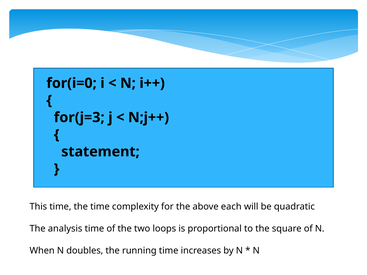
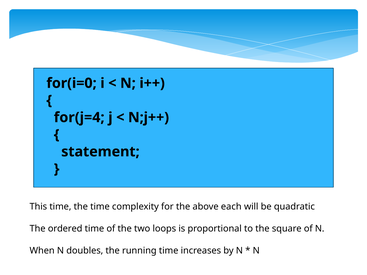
for(j=3: for(j=3 -> for(j=4
analysis: analysis -> ordered
